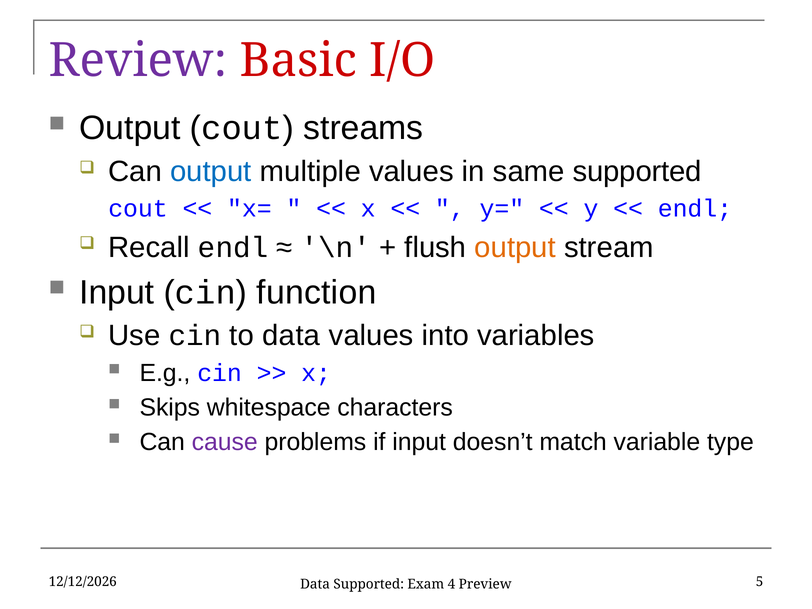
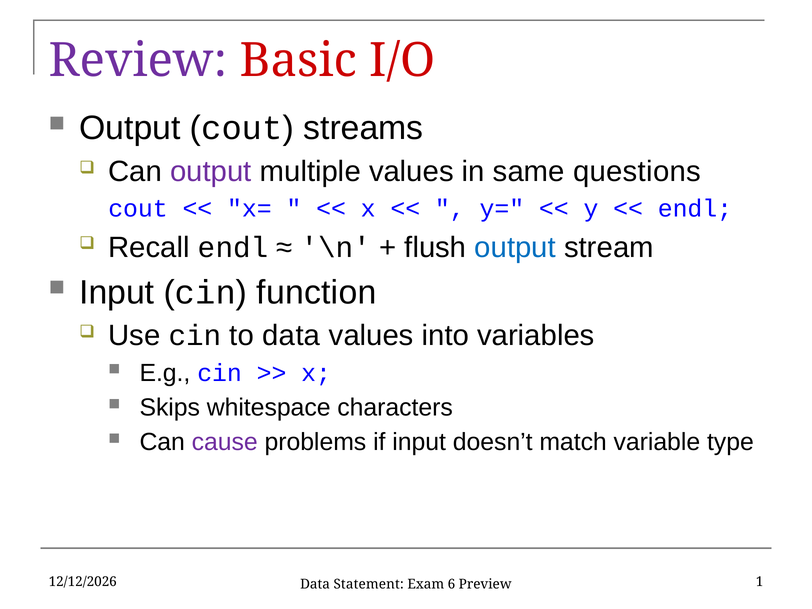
output at (211, 172) colour: blue -> purple
same supported: supported -> questions
output at (515, 247) colour: orange -> blue
Data Supported: Supported -> Statement
4: 4 -> 6
5: 5 -> 1
